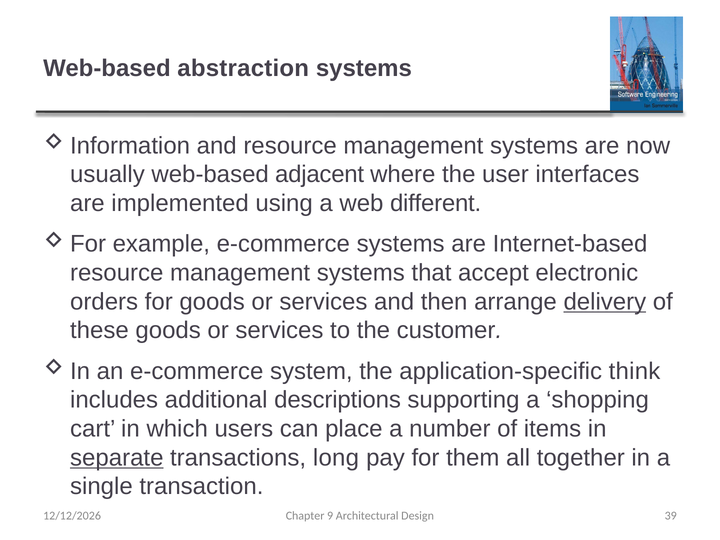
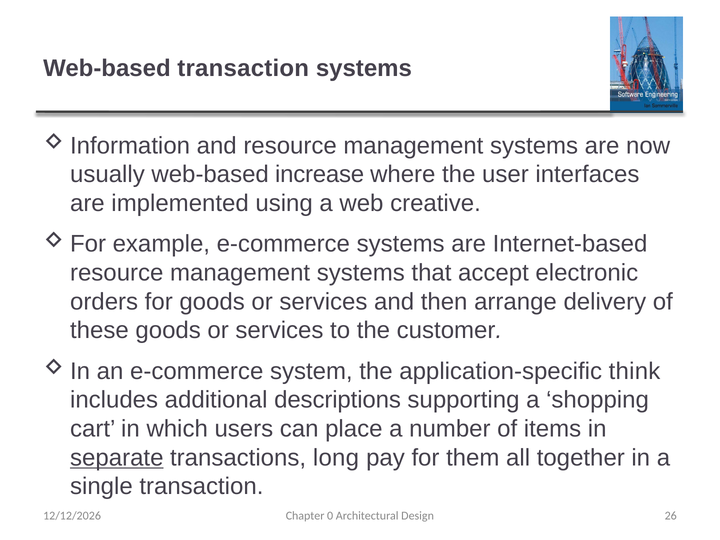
Web-based abstraction: abstraction -> transaction
adjacent: adjacent -> increase
different: different -> creative
delivery underline: present -> none
9: 9 -> 0
39: 39 -> 26
